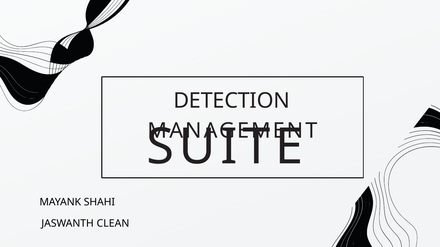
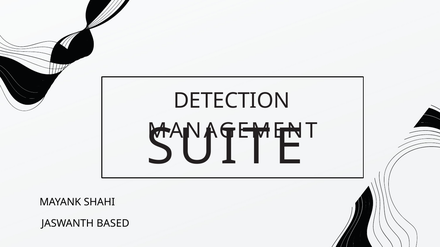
CLEAN: CLEAN -> BASED
